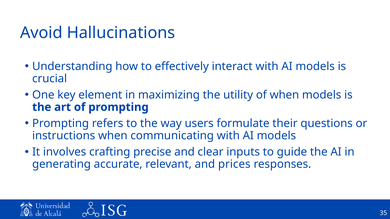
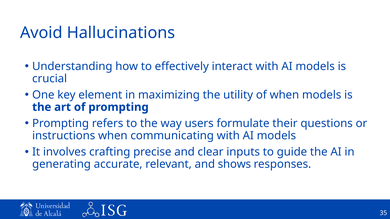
prices: prices -> shows
